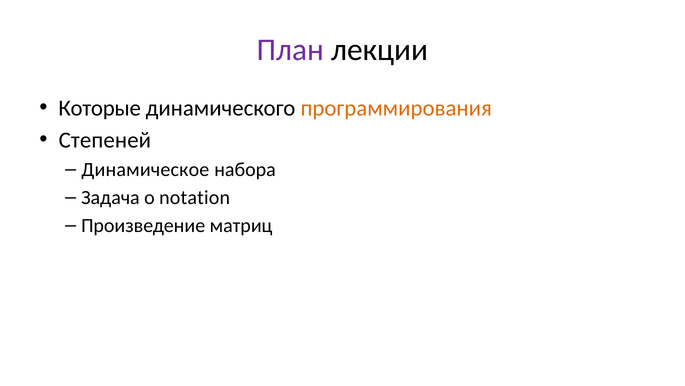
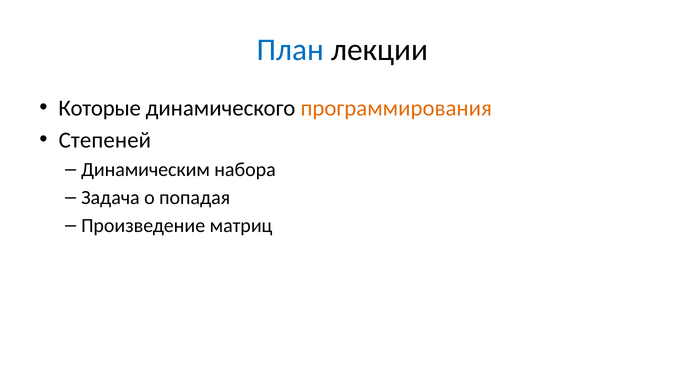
План colour: purple -> blue
Динамическое: Динамическое -> Динамическим
notation: notation -> попадая
